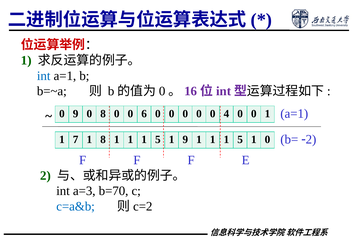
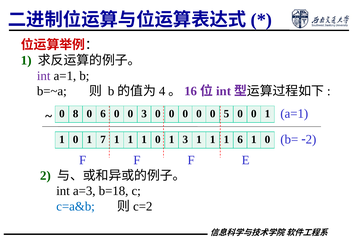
int at (44, 76) colour: blue -> purple
0 at (162, 91): 0 -> 4
0 9: 9 -> 8
0 8: 8 -> 6
0 6: 6 -> 3
4: 4 -> 5
7 at (76, 139): 7 -> 0
1 8: 8 -> 7
5 at (158, 139): 5 -> 0
1 9: 9 -> 3
5 at (240, 139): 5 -> 6
b=70: b=70 -> b=18
